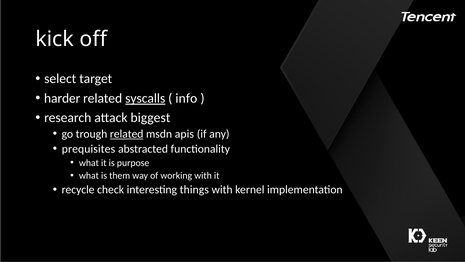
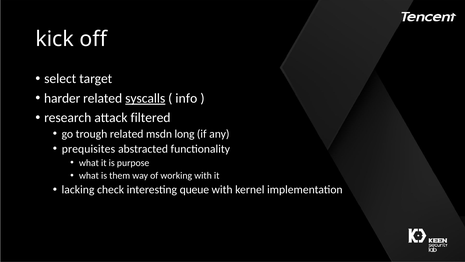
biggest: biggest -> filtered
related at (127, 134) underline: present -> none
apis: apis -> long
recycle: recycle -> lacking
things: things -> queue
